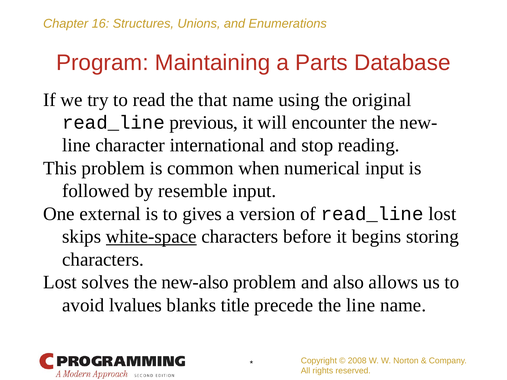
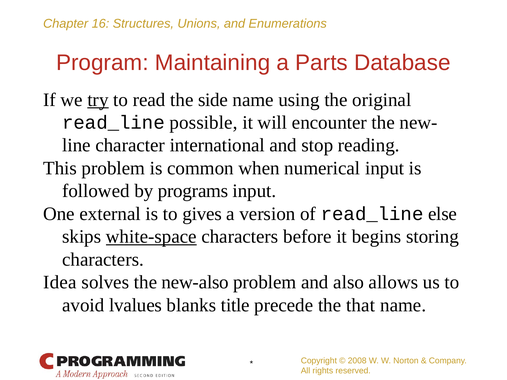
try underline: none -> present
that: that -> side
previous: previous -> possible
resemble: resemble -> programs
read_line lost: lost -> else
Lost at (60, 282): Lost -> Idea
the line: line -> that
